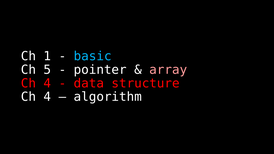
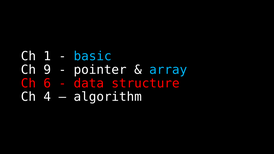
5: 5 -> 9
array colour: pink -> light blue
4 at (47, 83): 4 -> 6
